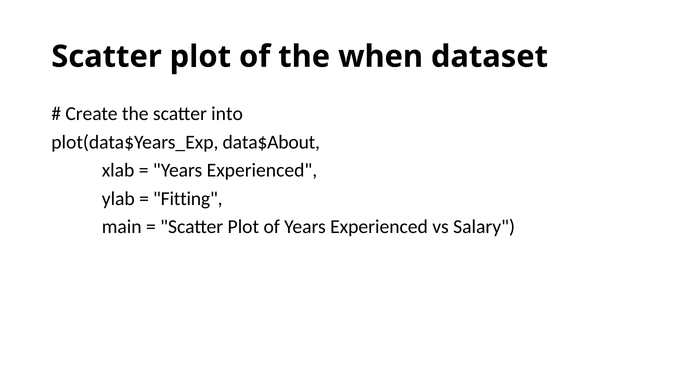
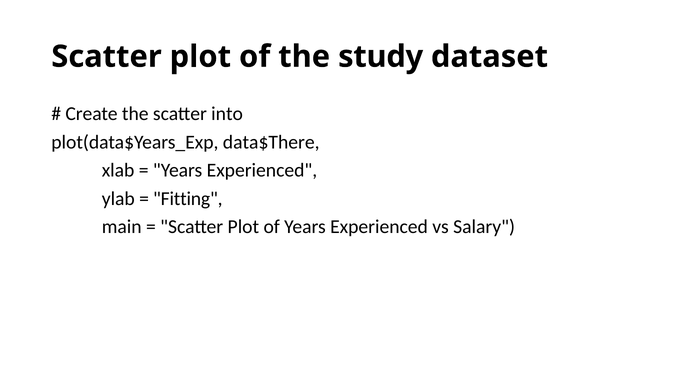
when: when -> study
data$About: data$About -> data$There
